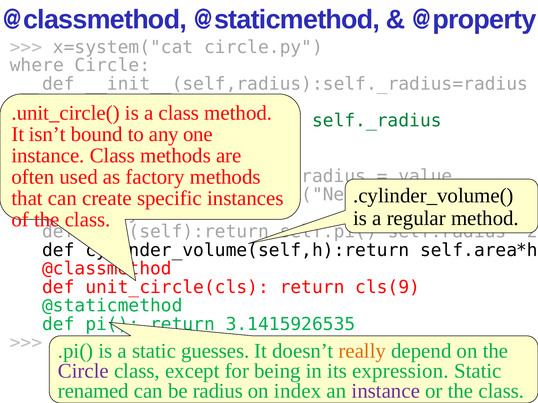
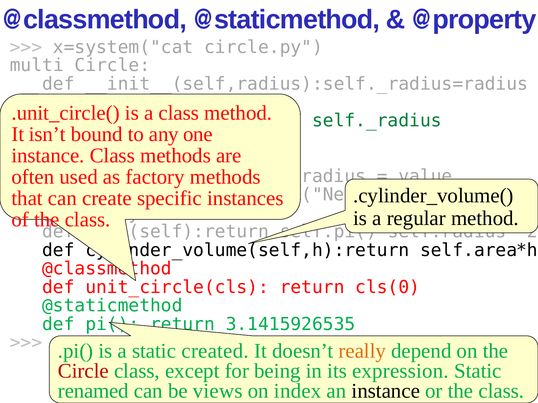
where: where -> multi
cls(9: cls(9 -> cls(0
guesses: guesses -> created
Circle at (83, 371) colour: purple -> red
be radius: radius -> views
instance at (386, 392) colour: purple -> black
